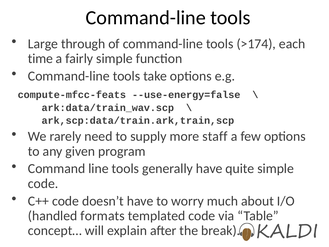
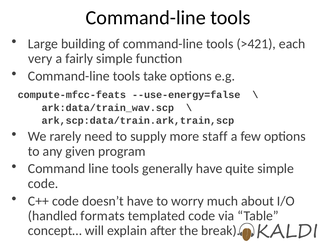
through: through -> building
>174: >174 -> >421
time: time -> very
